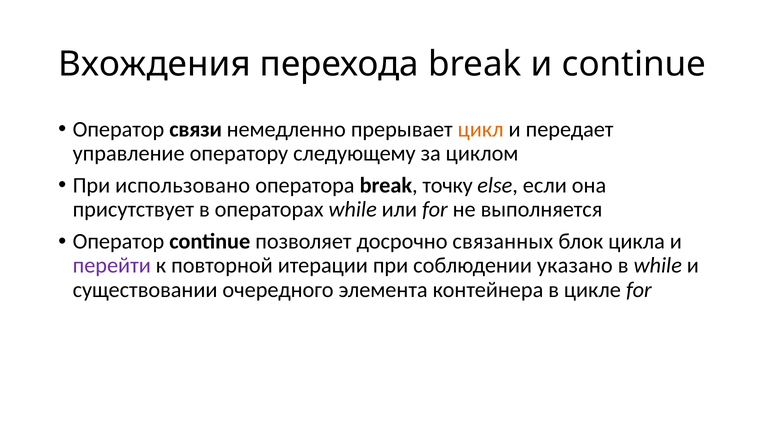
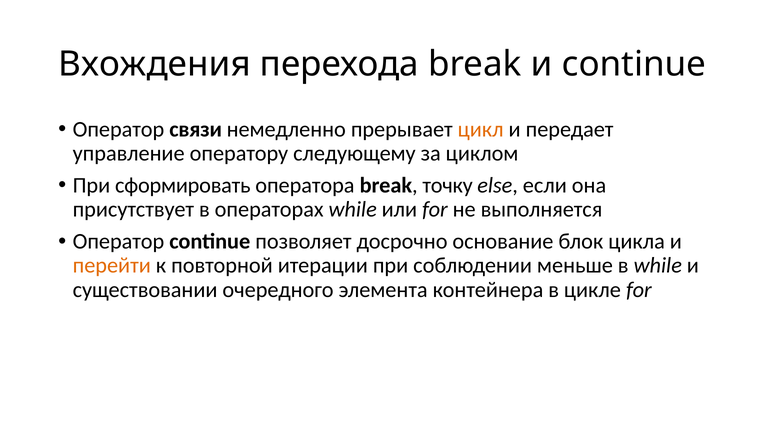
использовано: использовано -> сформировать
связанных: связанных -> основание
перейти colour: purple -> orange
указано: указано -> меньше
